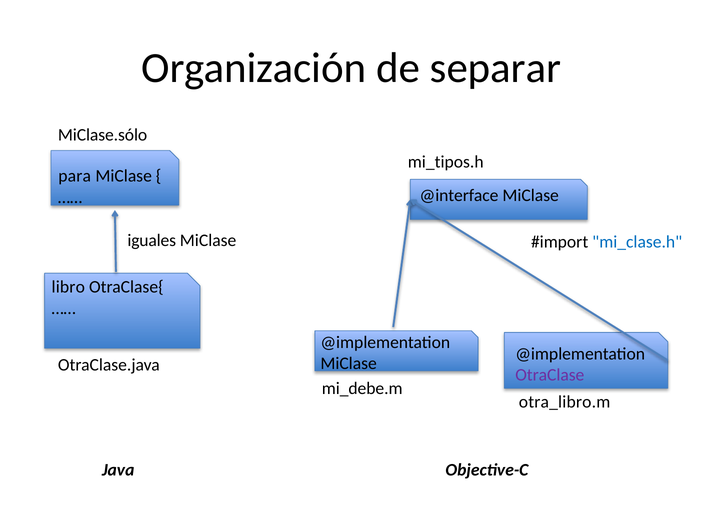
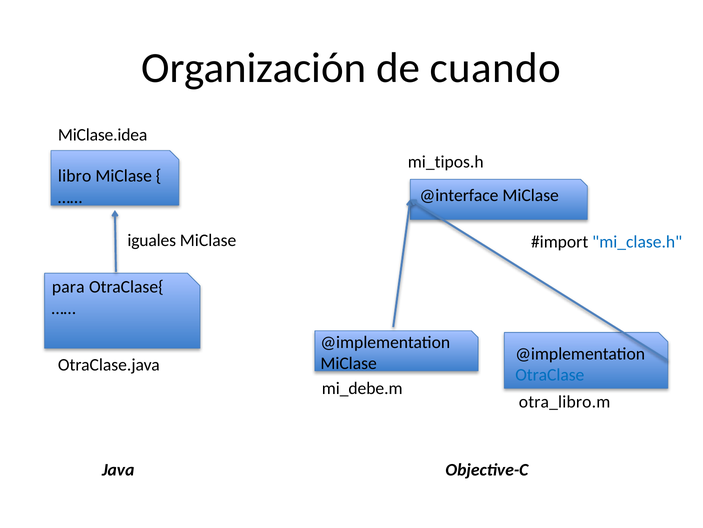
separar: separar -> cuando
MiClase.sólo: MiClase.sólo -> MiClase.idea
para: para -> libro
libro: libro -> para
OtraClase colour: purple -> blue
